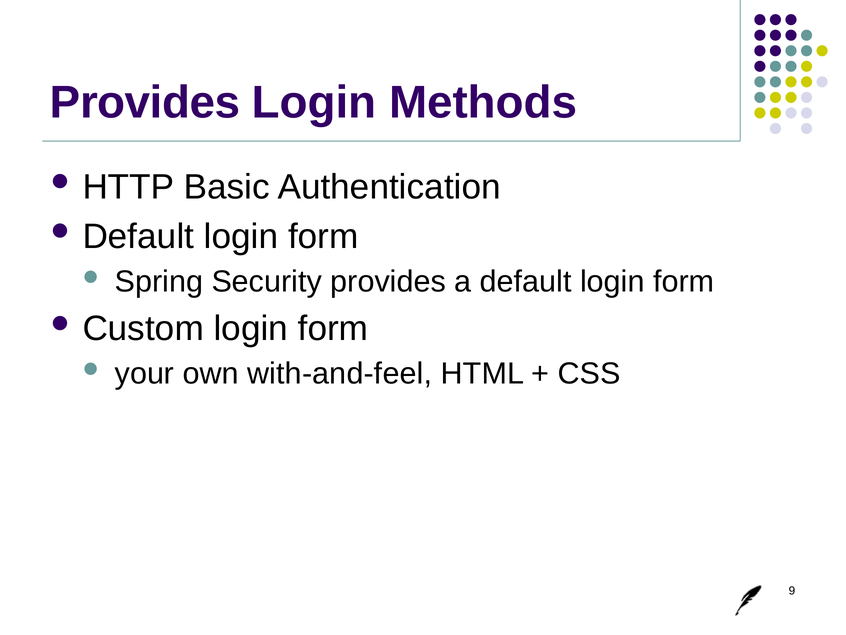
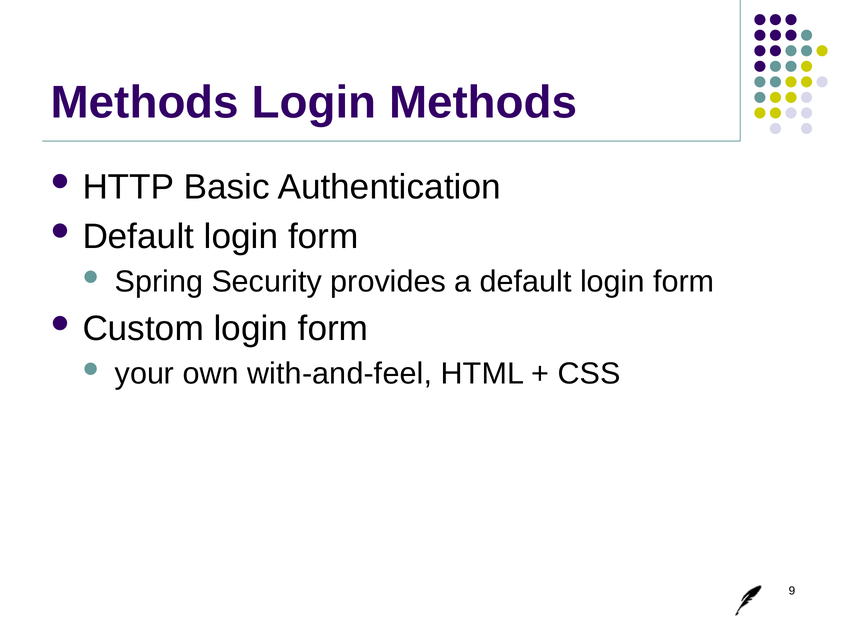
Provides at (145, 103): Provides -> Methods
